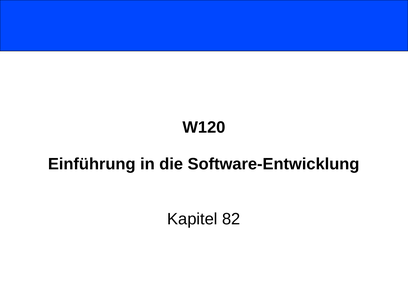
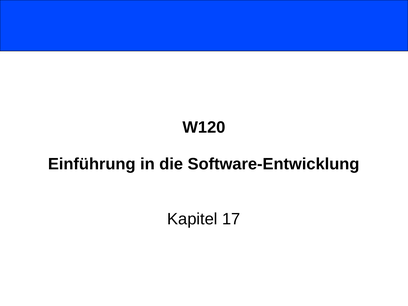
82: 82 -> 17
